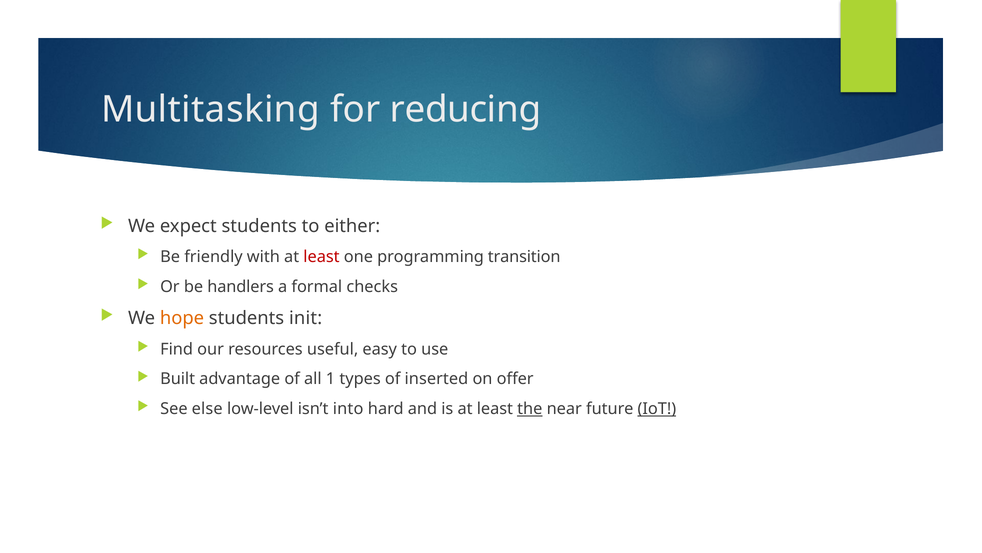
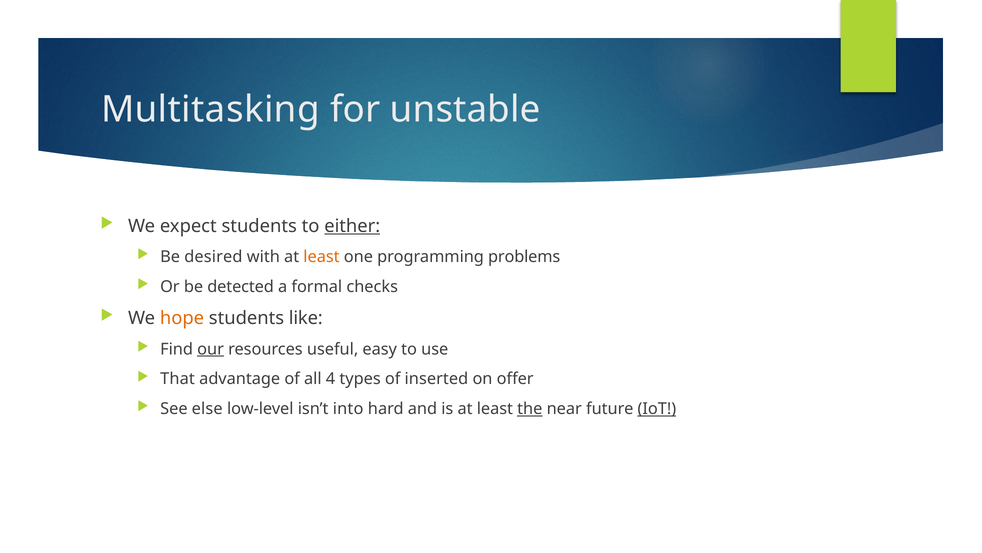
reducing: reducing -> unstable
either underline: none -> present
friendly: friendly -> desired
least at (322, 257) colour: red -> orange
transition: transition -> problems
handlers: handlers -> detected
init: init -> like
our underline: none -> present
Built: Built -> That
1: 1 -> 4
